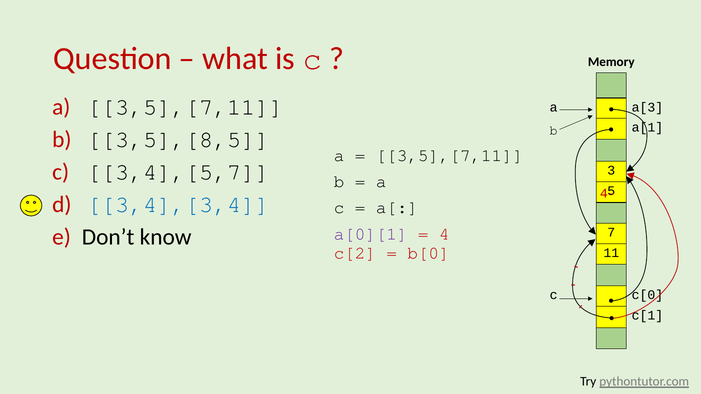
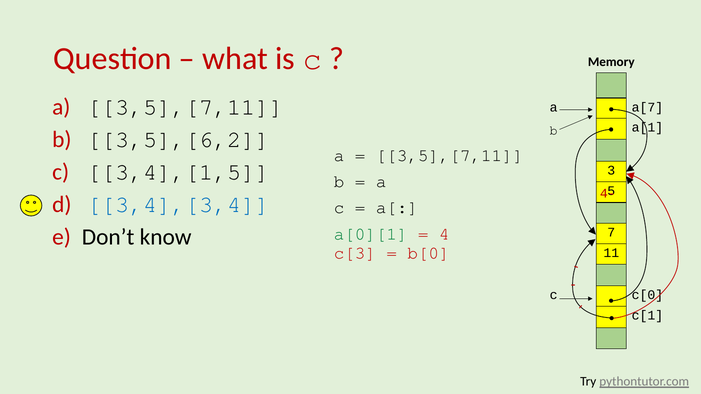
a[3: a[3 -> a[7
3,5],[8,5: 3,5],[8,5 -> 3,5],[6,2
3,4],[5,7: 3,4],[5,7 -> 3,4],[1,5
a[0][1 colour: purple -> green
c[2: c[2 -> c[3
